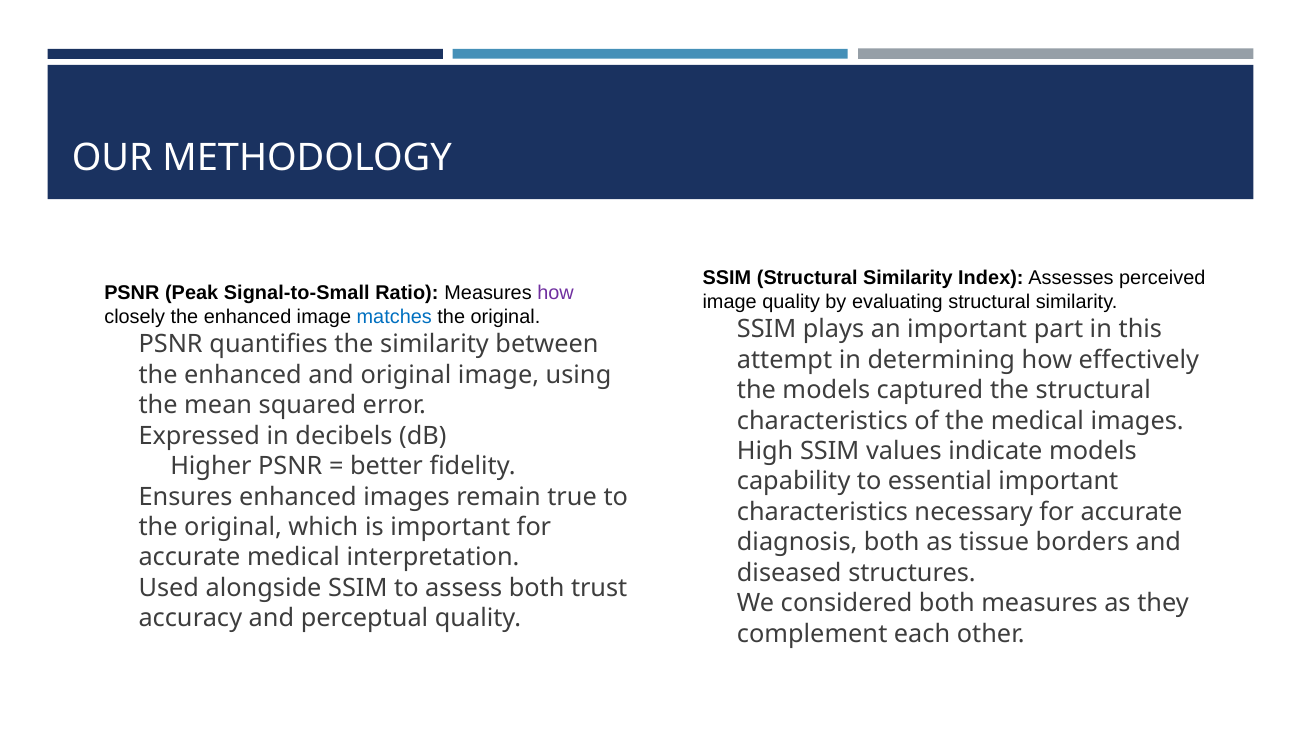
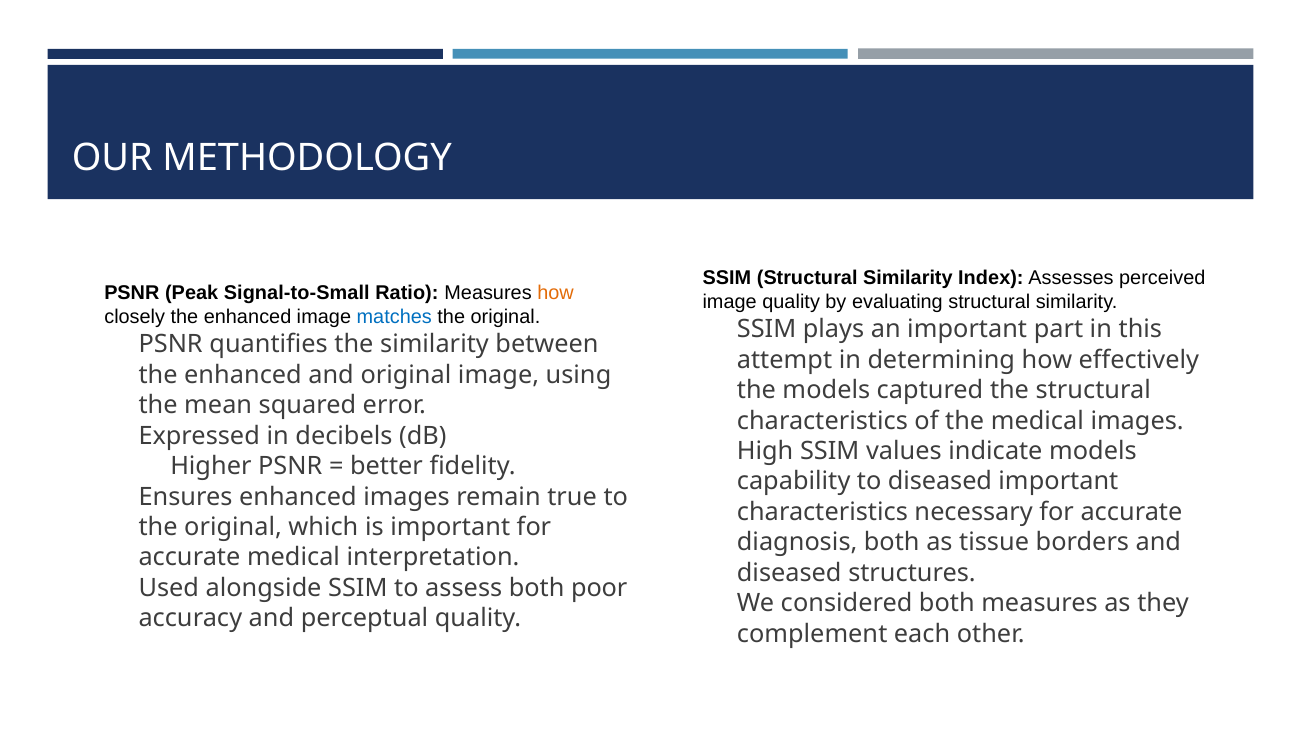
how at (556, 293) colour: purple -> orange
to essential: essential -> diseased
trust: trust -> poor
